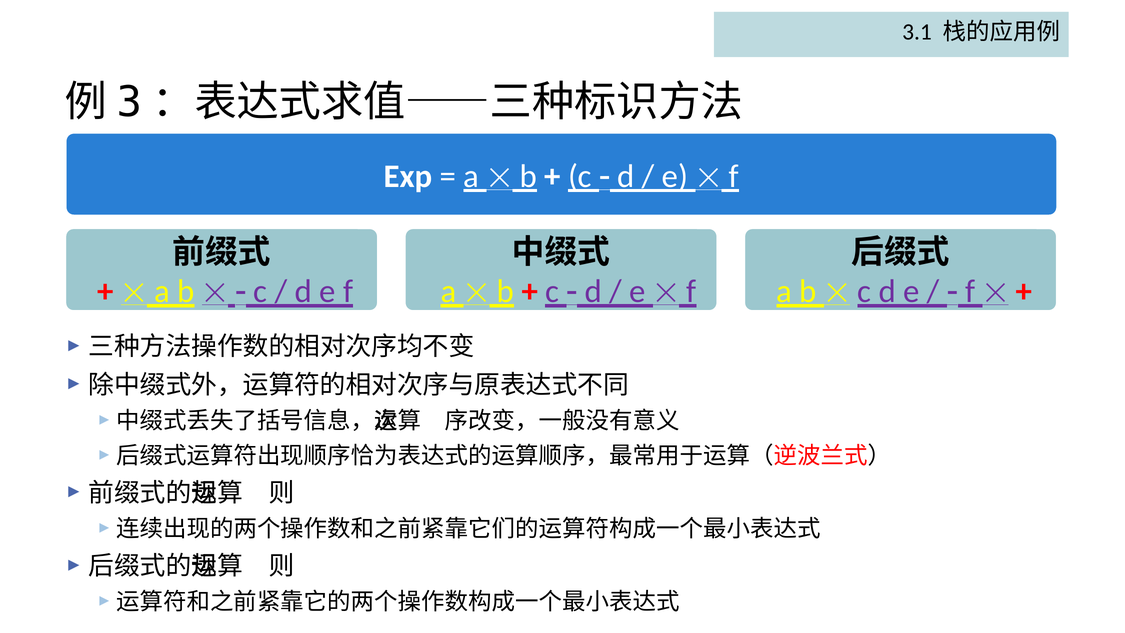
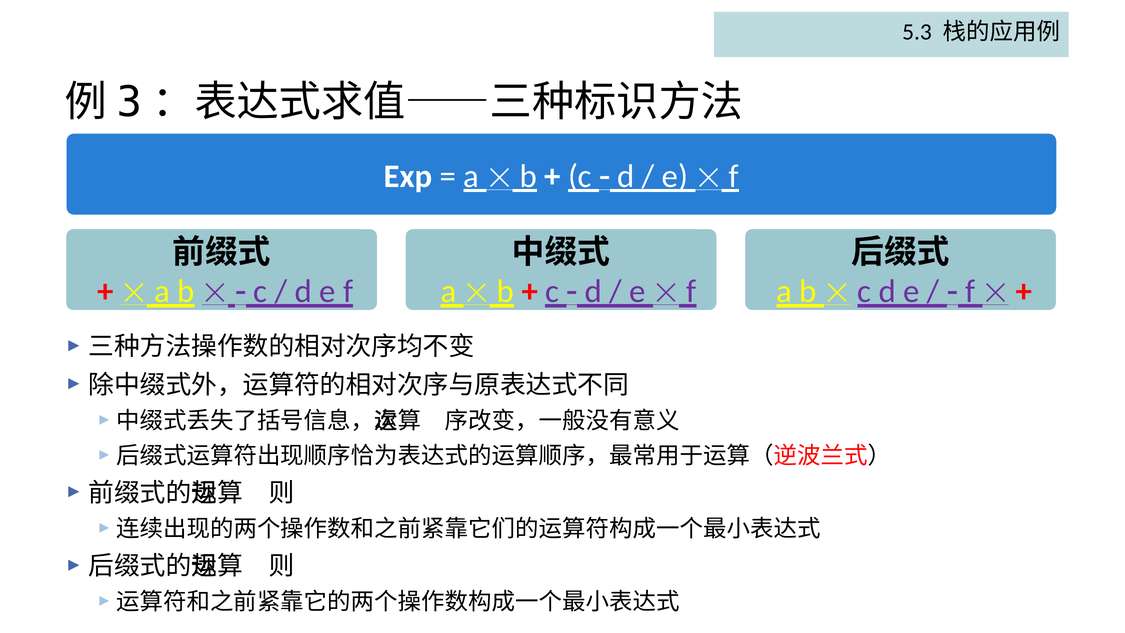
3.1: 3.1 -> 5.3
